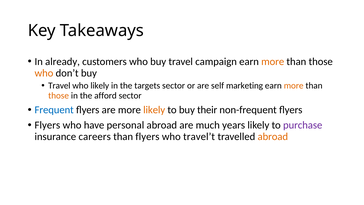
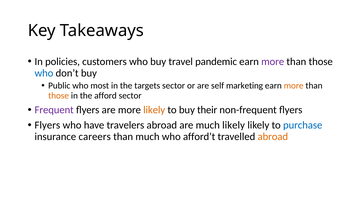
already: already -> policies
campaign: campaign -> pandemic
more at (273, 62) colour: orange -> purple
who at (44, 73) colour: orange -> blue
Travel at (59, 86): Travel -> Public
who likely: likely -> most
Frequent colour: blue -> purple
personal: personal -> travelers
much years: years -> likely
purchase colour: purple -> blue
than flyers: flyers -> much
travel’t: travel’t -> afford’t
